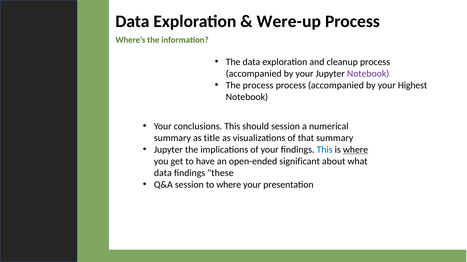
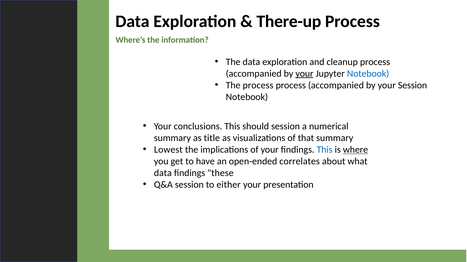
Were-up: Were-up -> There-up
your at (304, 74) underline: none -> present
Notebook at (368, 74) colour: purple -> blue
your Highest: Highest -> Session
Jupyter at (168, 150): Jupyter -> Lowest
significant: significant -> correlates
to where: where -> either
